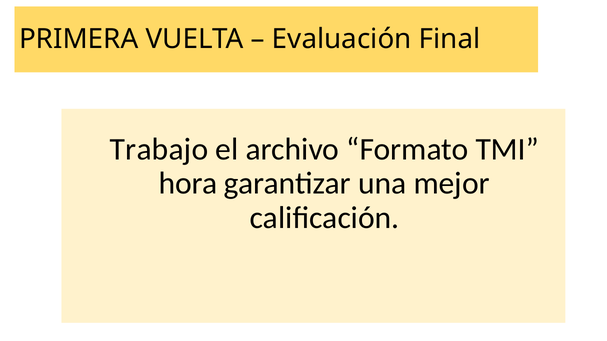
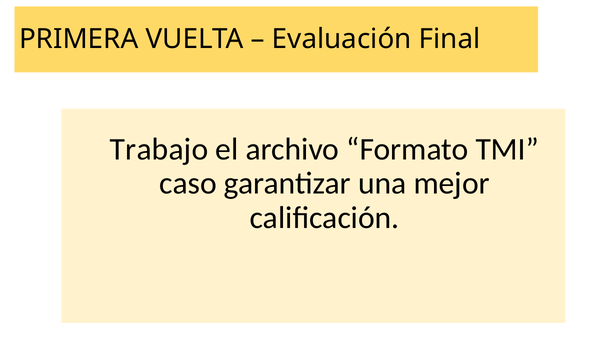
hora: hora -> caso
